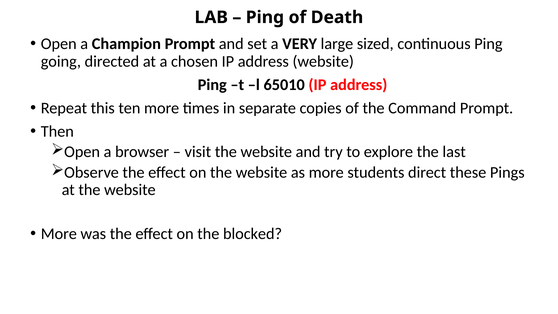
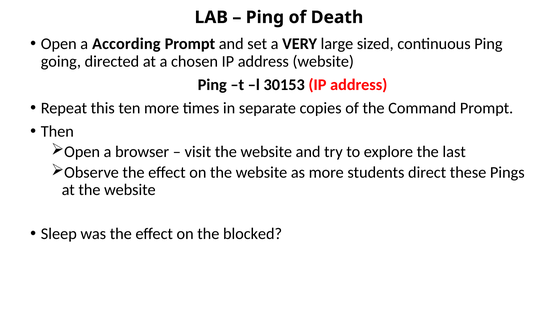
Champion: Champion -> According
65010: 65010 -> 30153
More at (59, 234): More -> Sleep
